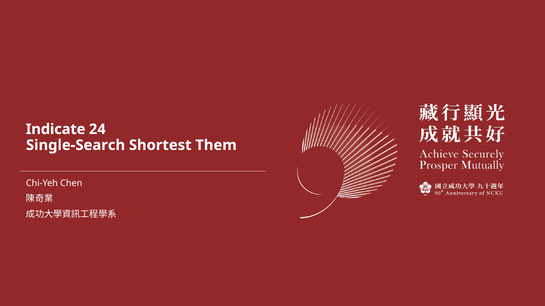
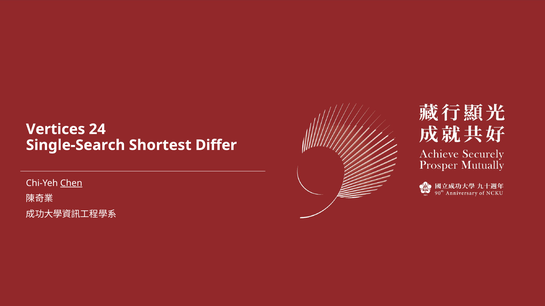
Indicate: Indicate -> Vertices
Them: Them -> Differ
Chen underline: none -> present
